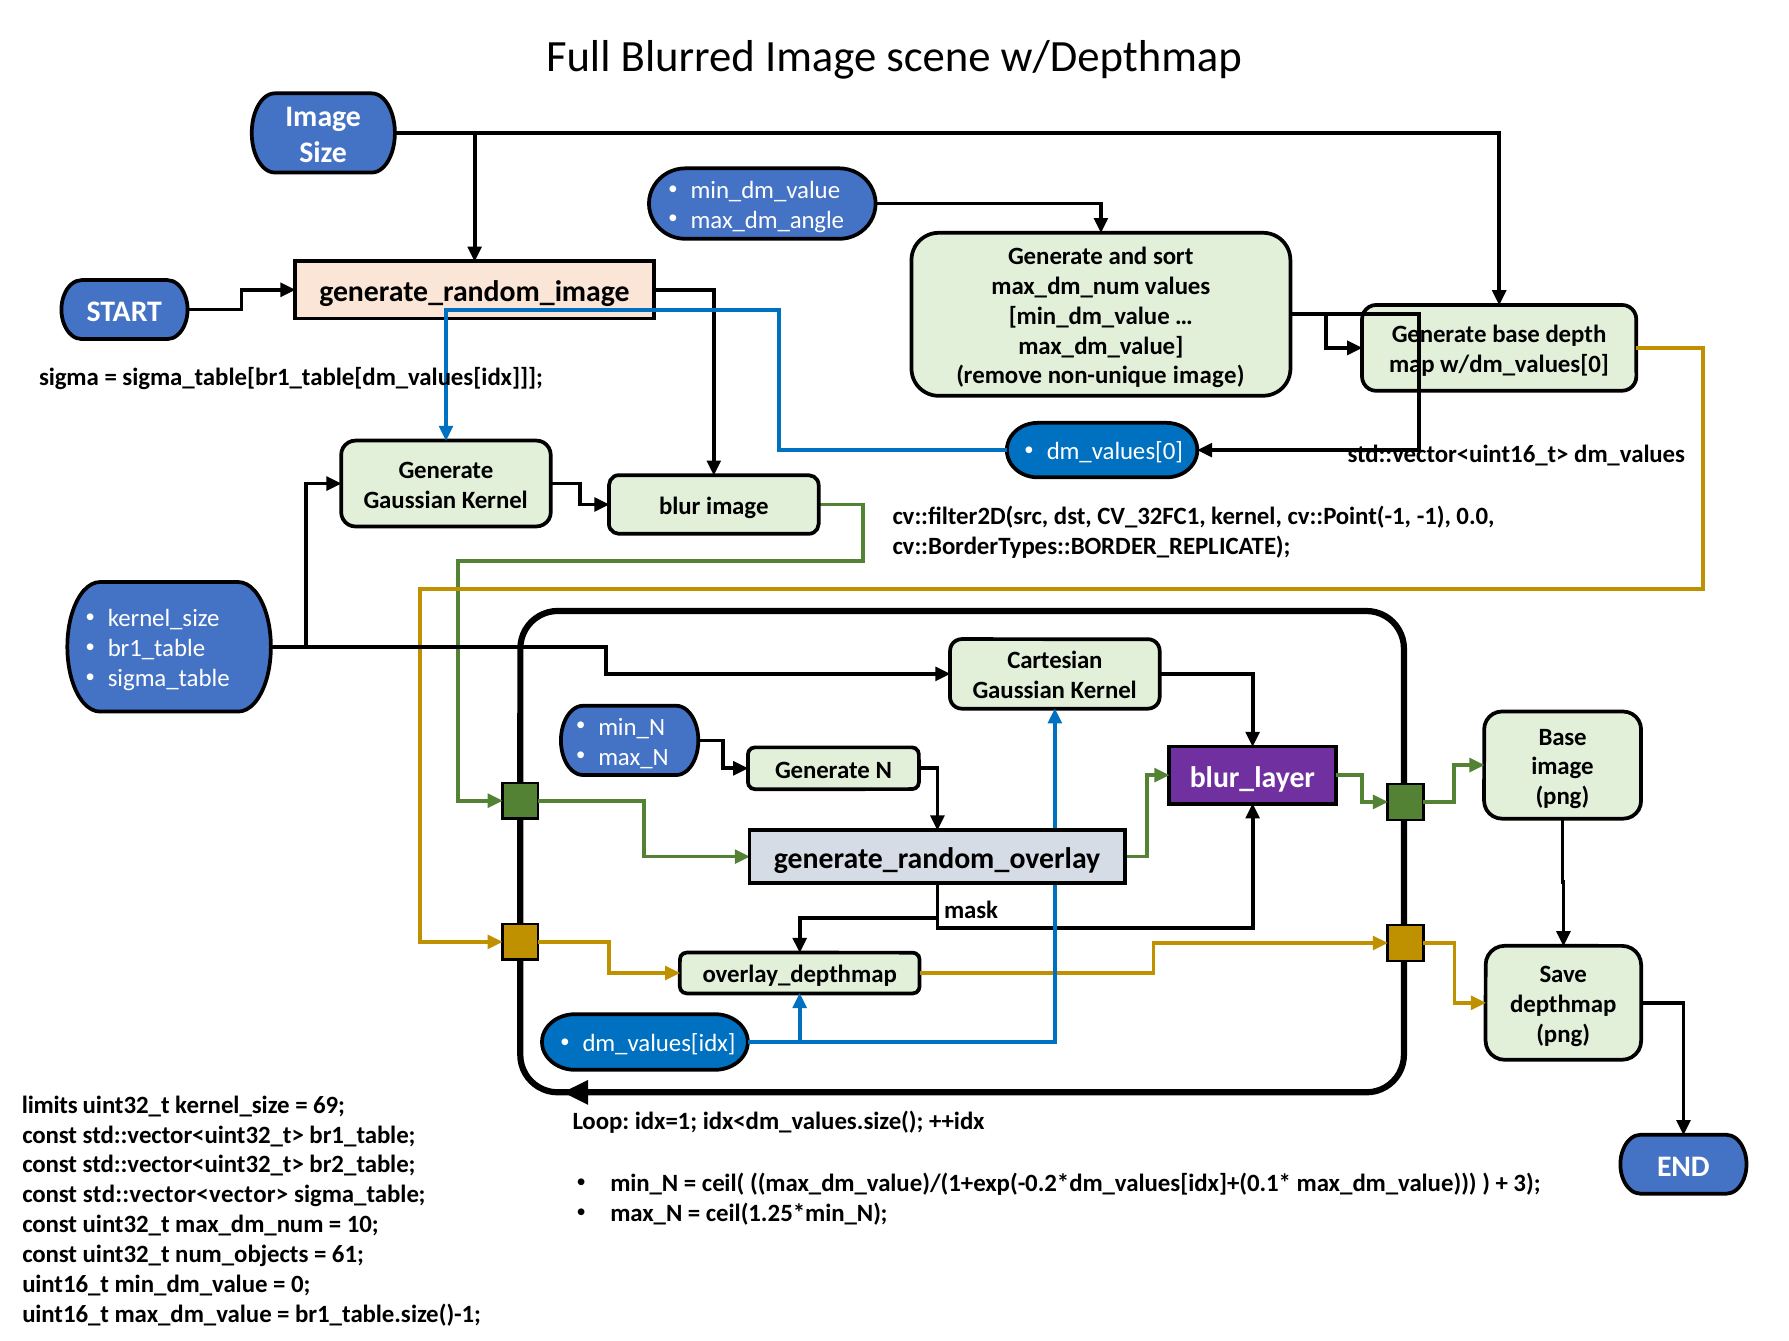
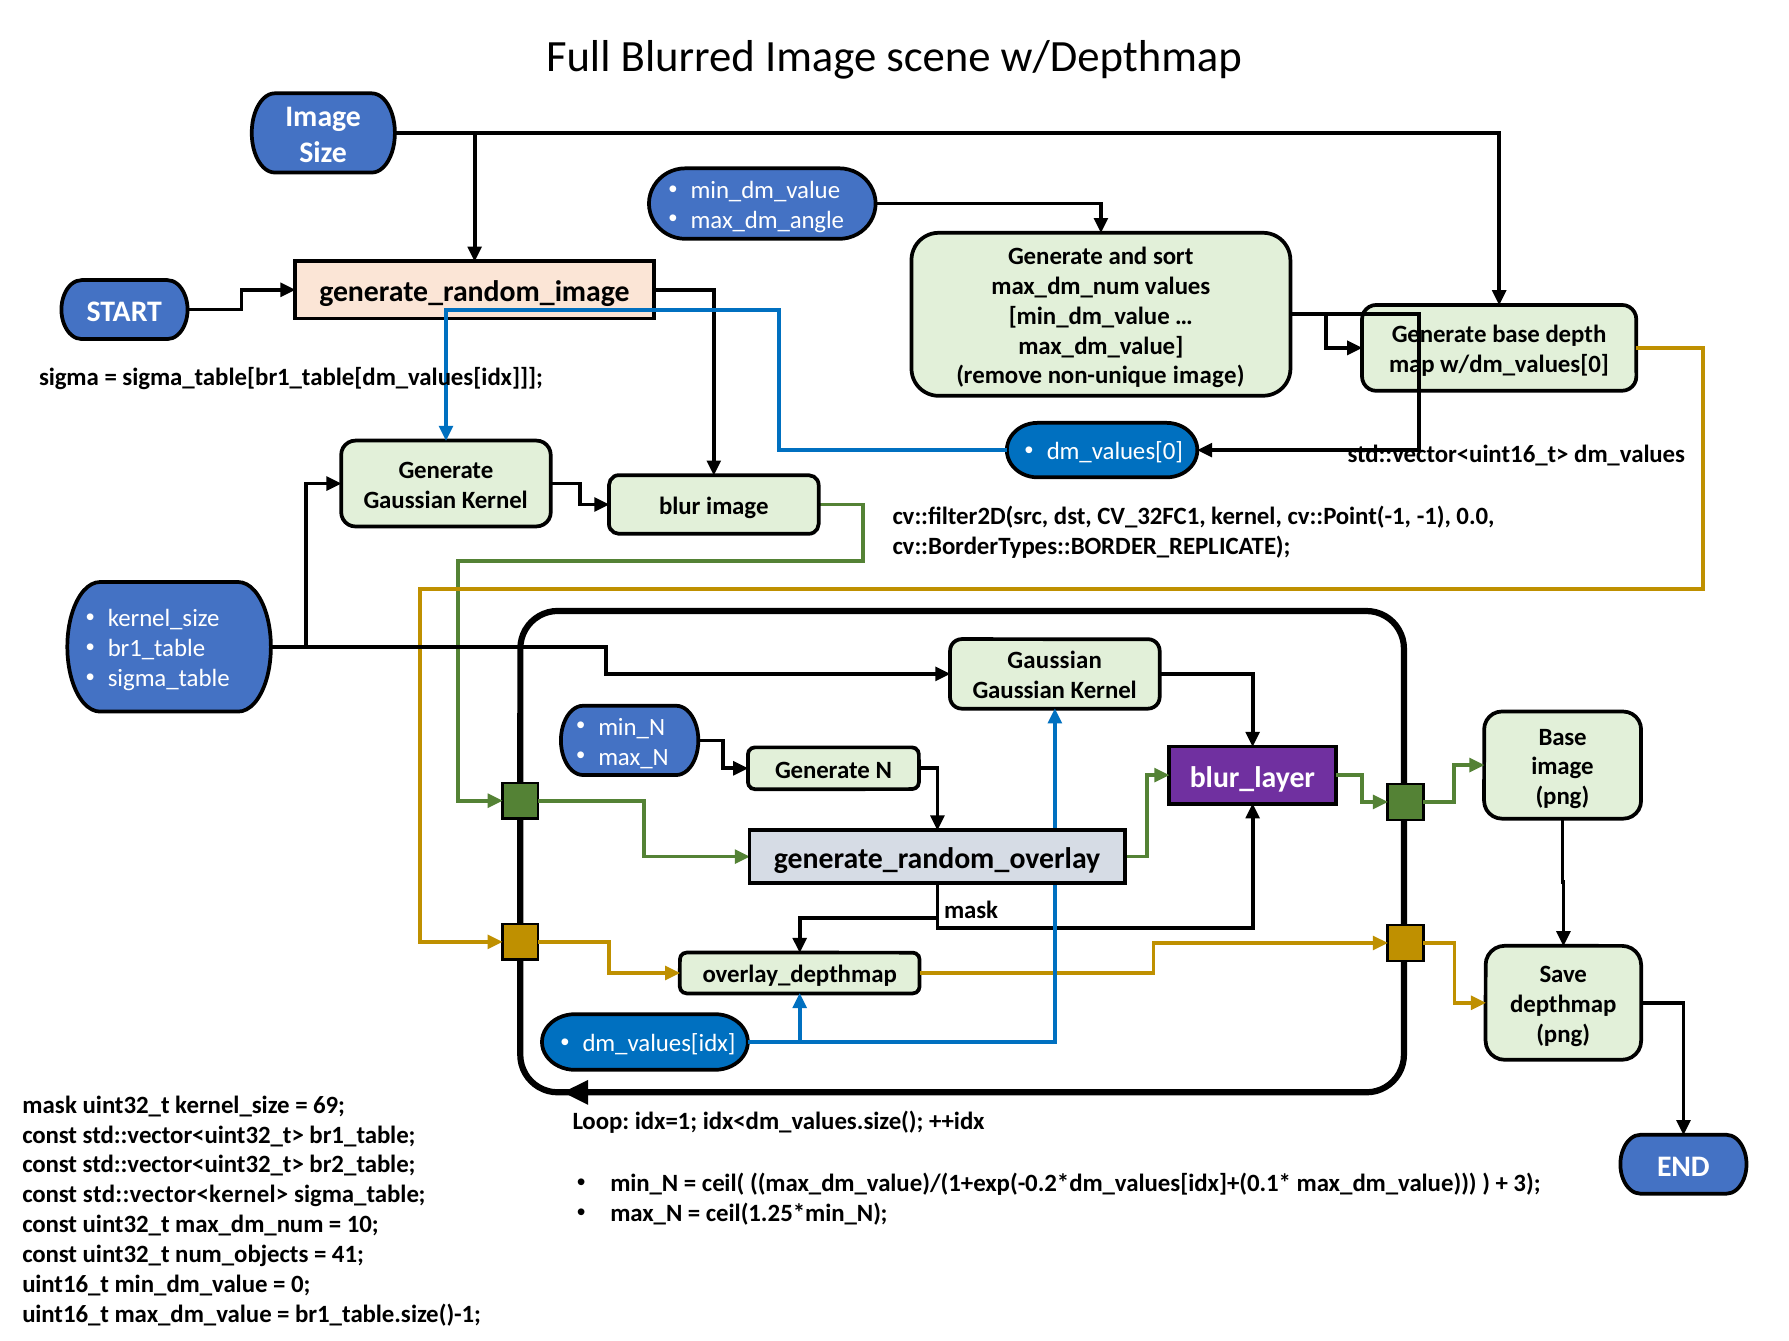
Cartesian at (1055, 661): Cartesian -> Gaussian
limits at (50, 1106): limits -> mask
std::vector<vector>: std::vector<vector> -> std::vector<kernel>
61: 61 -> 41
